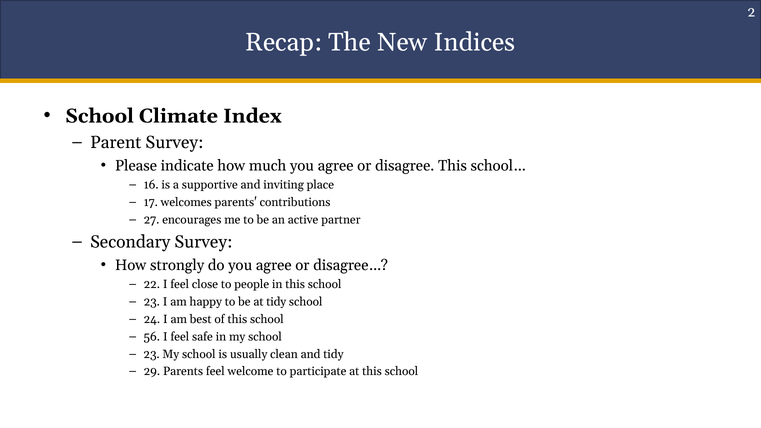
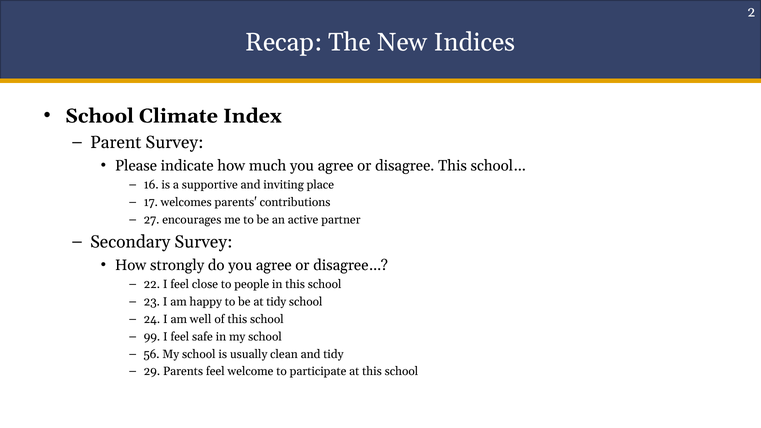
best: best -> well
56: 56 -> 99
23 at (152, 354): 23 -> 56
